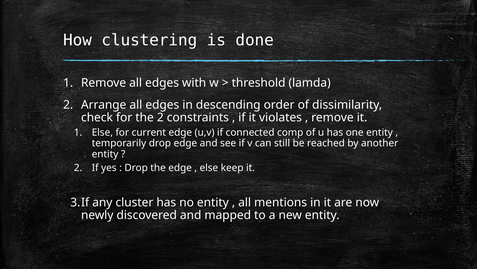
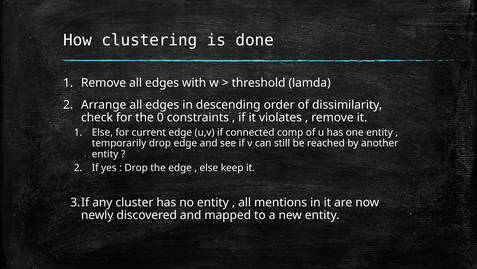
the 2: 2 -> 0
